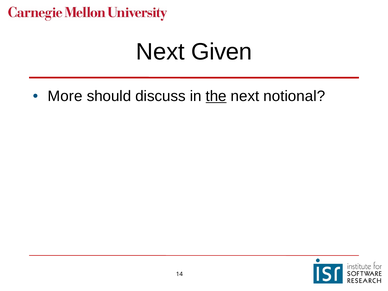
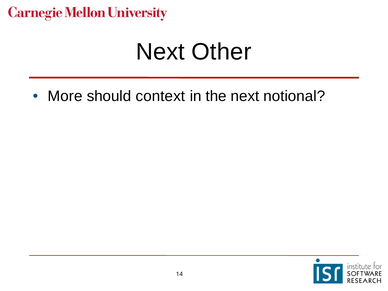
Given: Given -> Other
discuss: discuss -> context
the underline: present -> none
